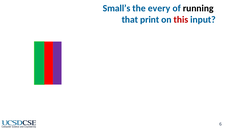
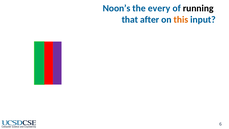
Small’s: Small’s -> Noon’s
print: print -> after
this colour: red -> orange
